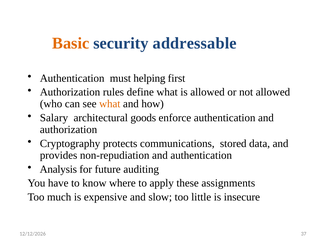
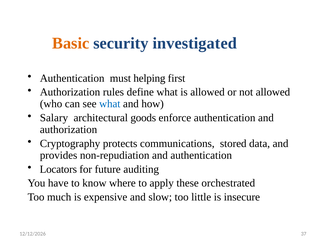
addressable: addressable -> investigated
what at (110, 104) colour: orange -> blue
Analysis: Analysis -> Locators
assignments: assignments -> orchestrated
